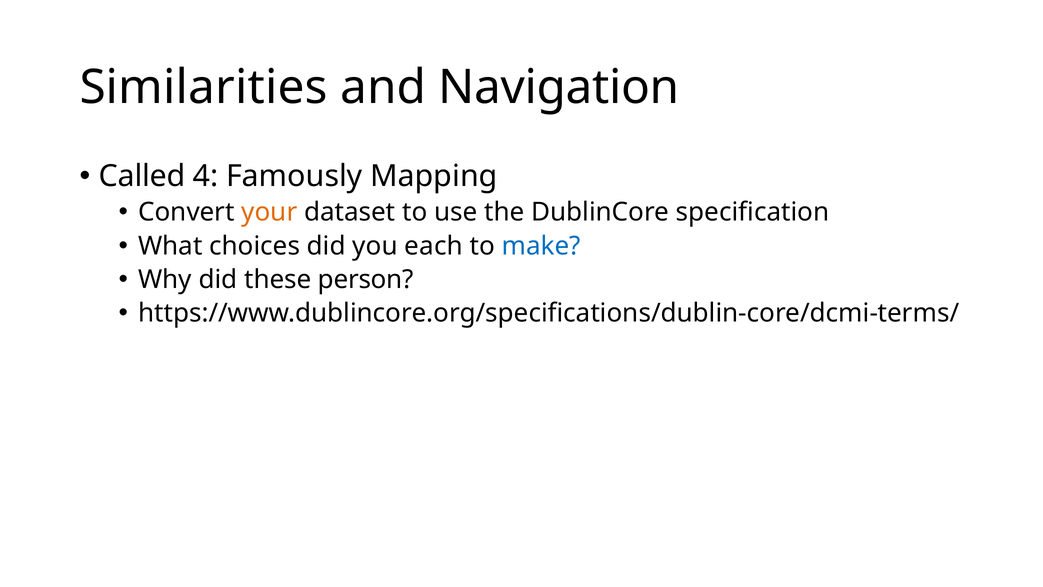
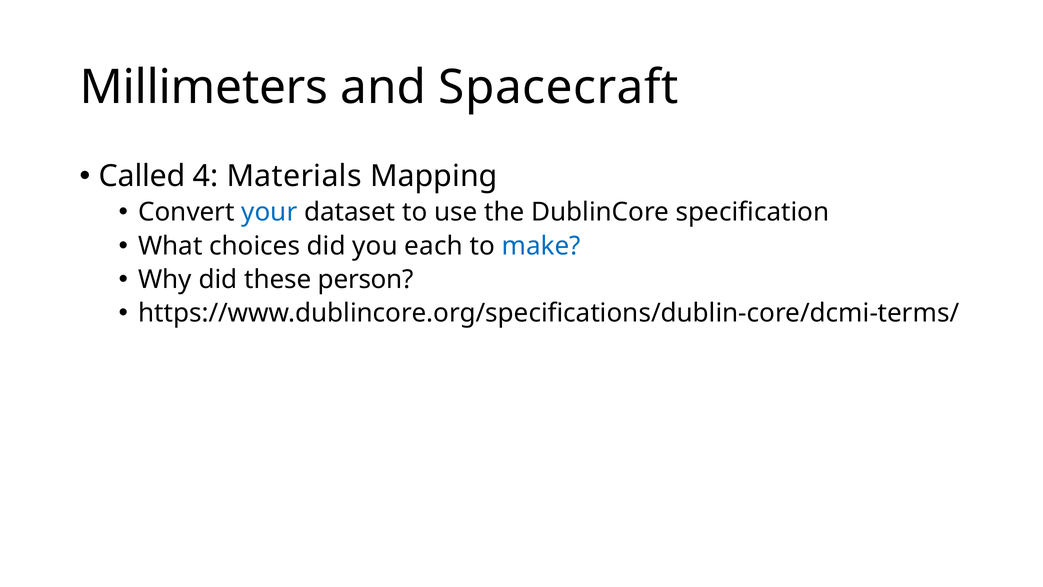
Similarities: Similarities -> Millimeters
Navigation: Navigation -> Spacecraft
Famously: Famously -> Materials
your colour: orange -> blue
